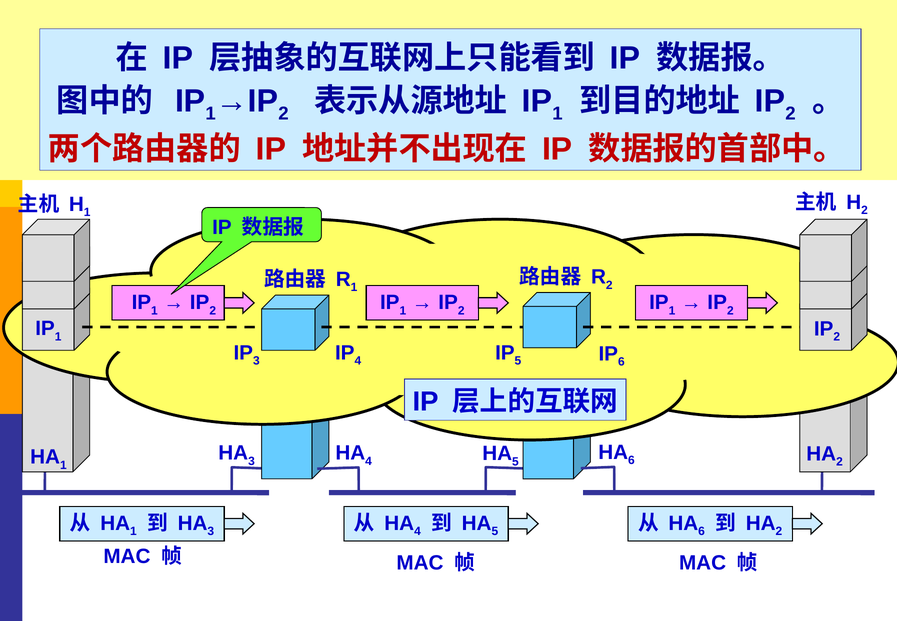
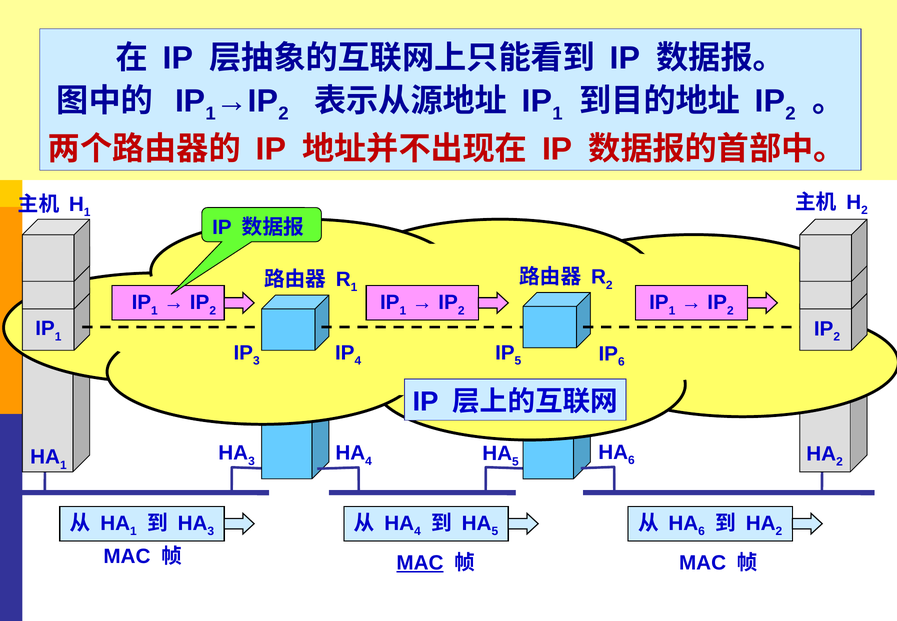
MAC at (420, 563) underline: none -> present
